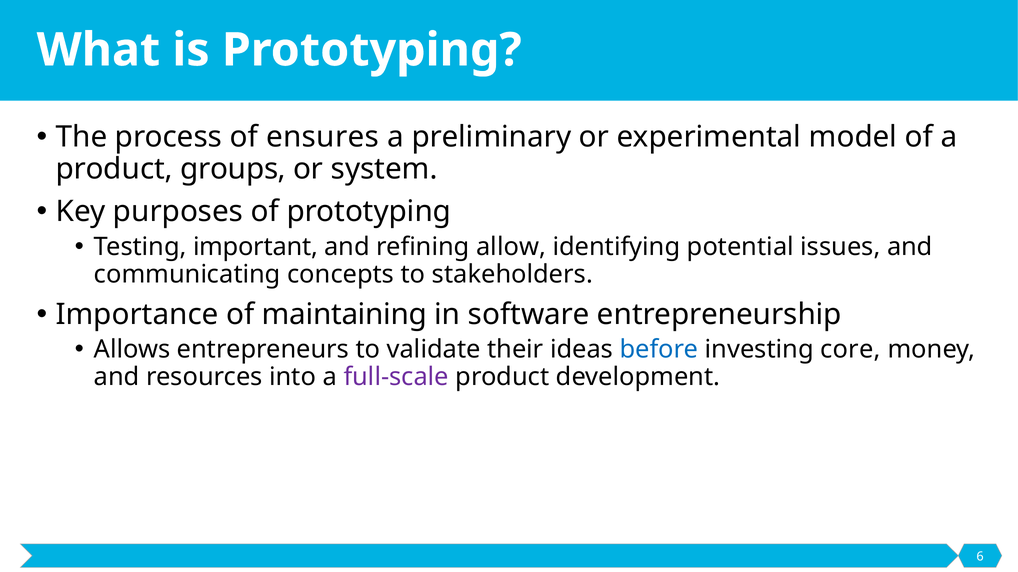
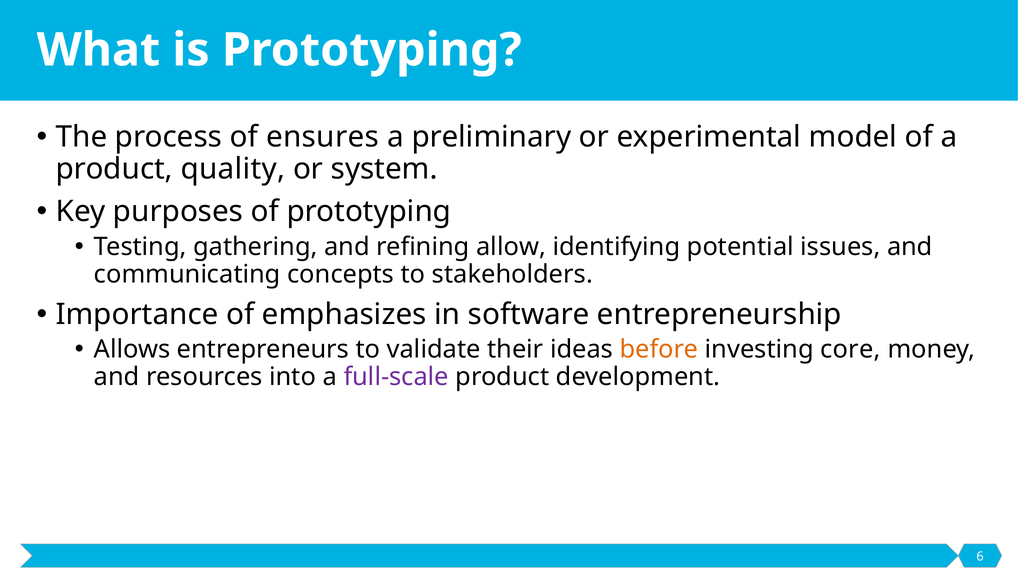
groups: groups -> quality
important: important -> gathering
maintaining: maintaining -> emphasizes
before colour: blue -> orange
